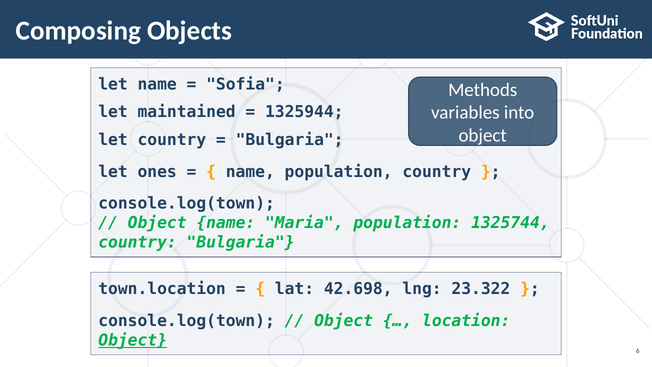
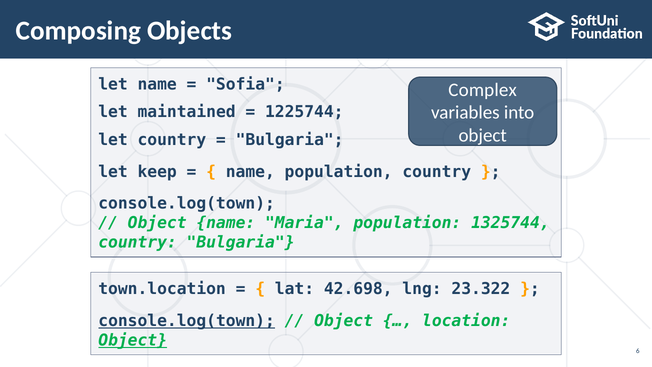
Methods: Methods -> Complex
1325944: 1325944 -> 1225744
ones: ones -> keep
console.log(town at (187, 321) underline: none -> present
